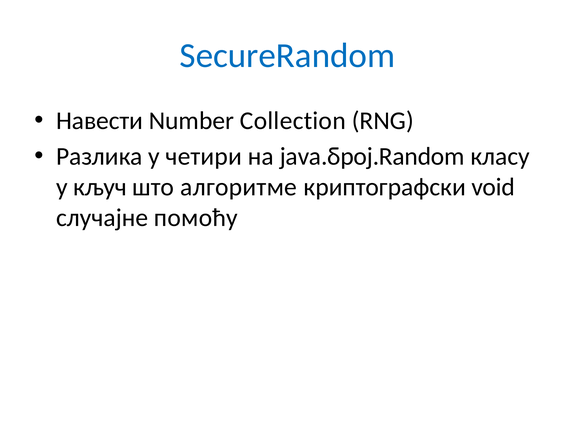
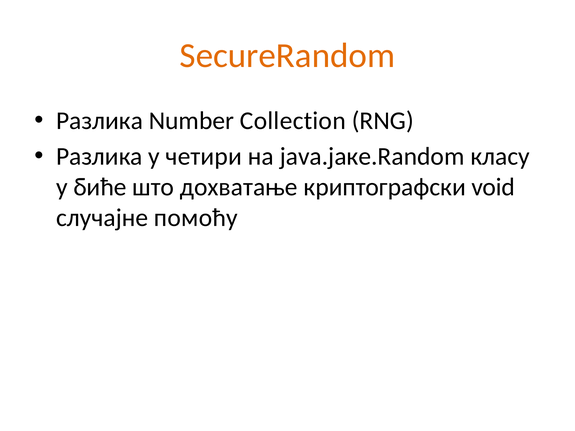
SecureRandom colour: blue -> orange
Навести at (100, 121): Навести -> Разлика
java.број.Random: java.број.Random -> java.јаке.Random
кључ: кључ -> биће
алгоритме: алгоритме -> дохватање
